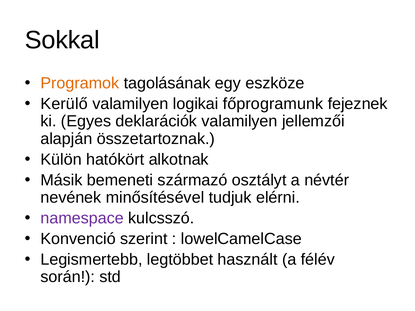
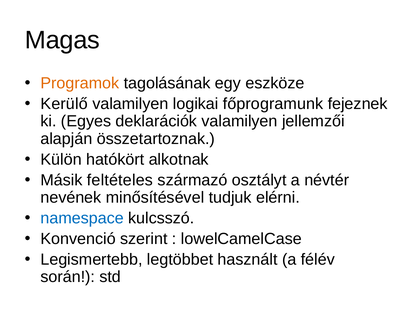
Sokkal: Sokkal -> Magas
bemeneti: bemeneti -> feltételes
namespace colour: purple -> blue
